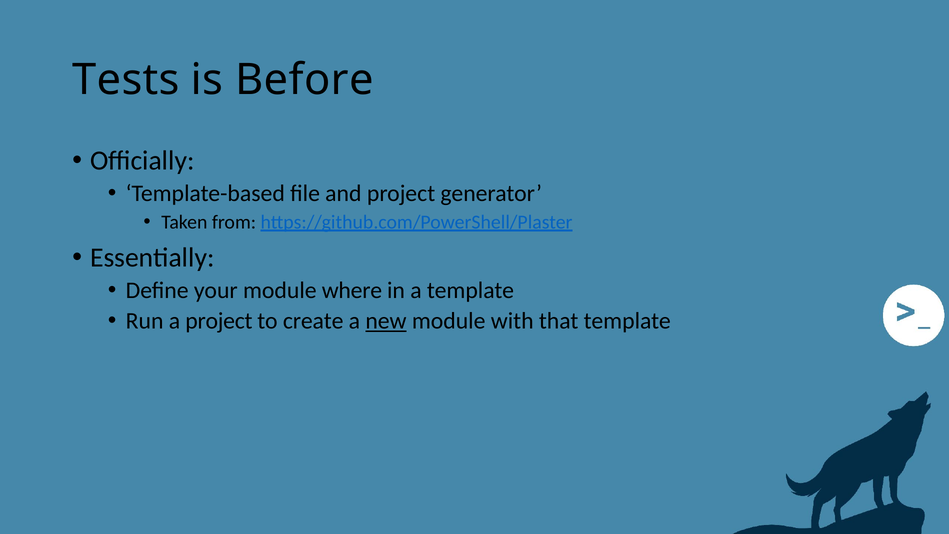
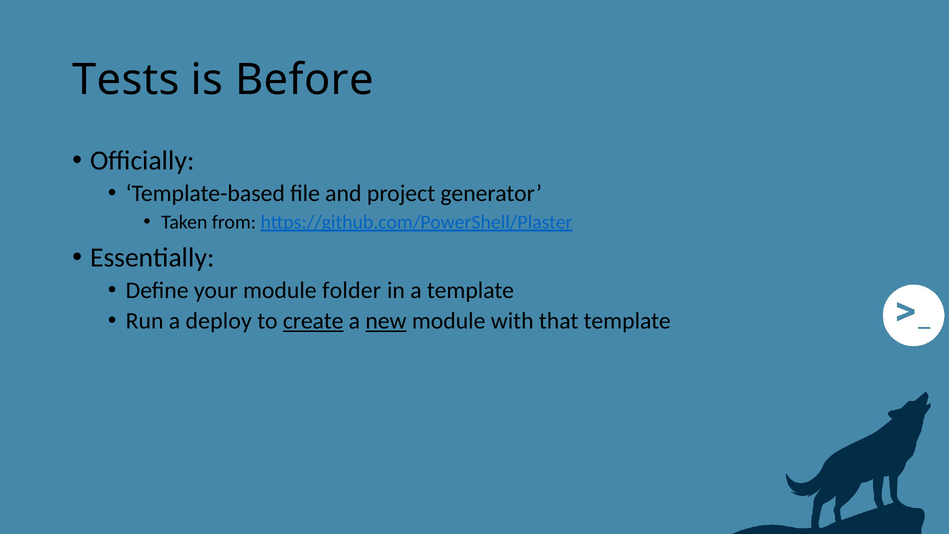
where: where -> folder
a project: project -> deploy
create underline: none -> present
